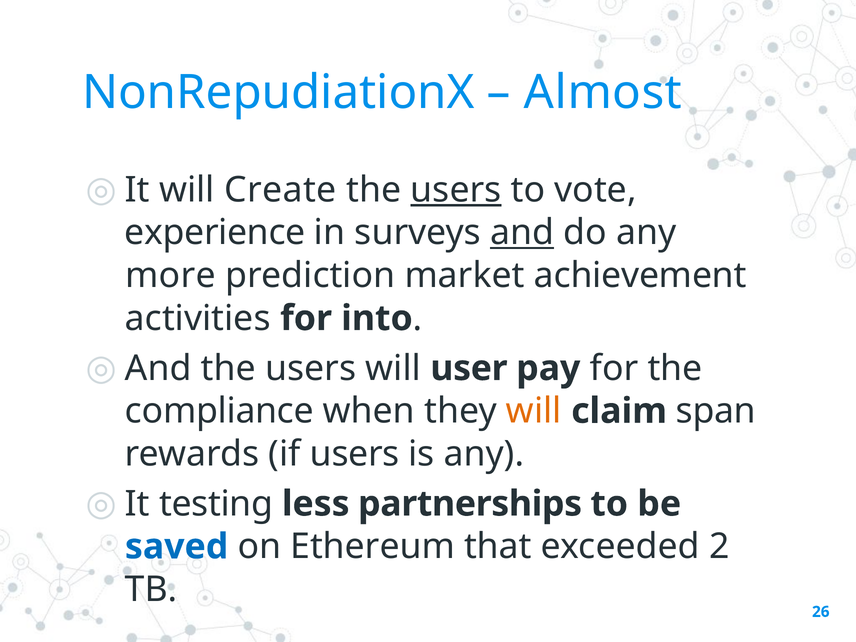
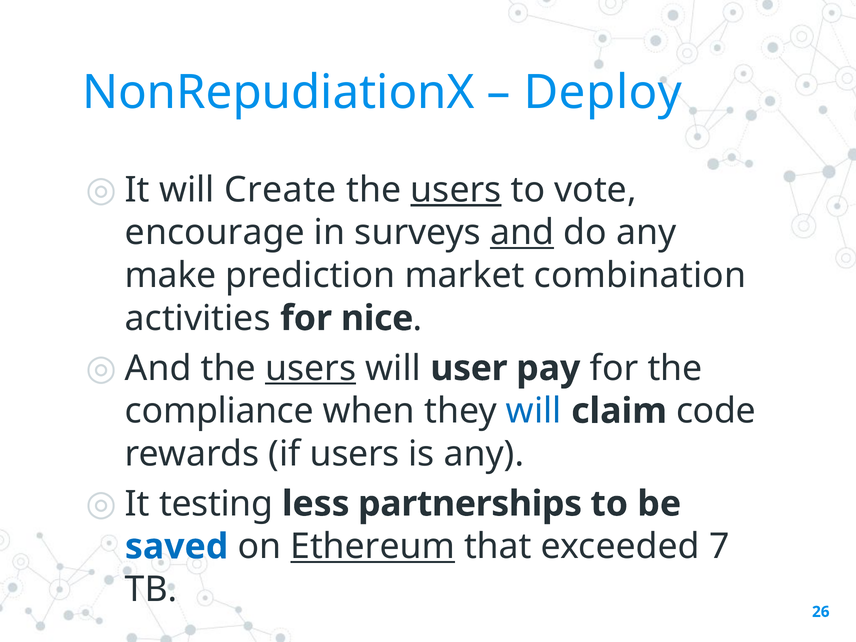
Almost: Almost -> Deploy
experience: experience -> encourage
more: more -> make
achievement: achievement -> combination
into: into -> nice
users at (311, 368) underline: none -> present
will at (534, 411) colour: orange -> blue
span: span -> code
Ethereum underline: none -> present
2: 2 -> 7
